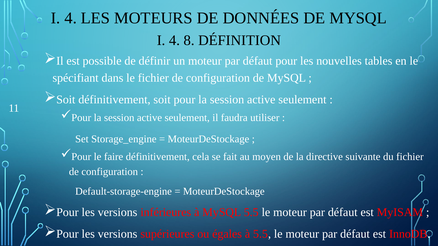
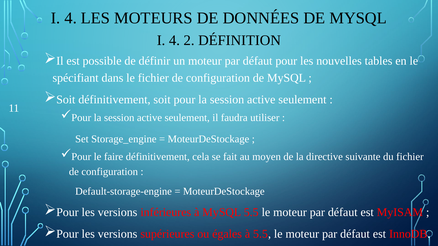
8: 8 -> 2
